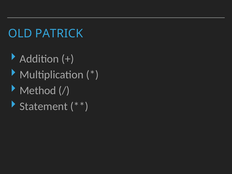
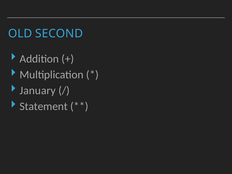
PATRICK: PATRICK -> SECOND
Method: Method -> January
